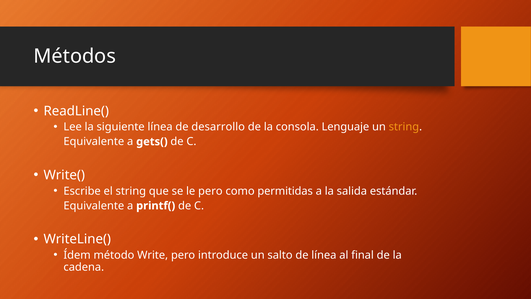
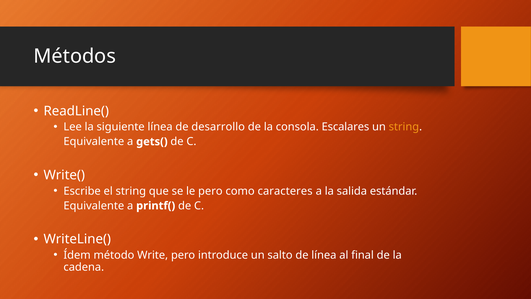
Lenguaje: Lenguaje -> Escalares
permitidas: permitidas -> caracteres
